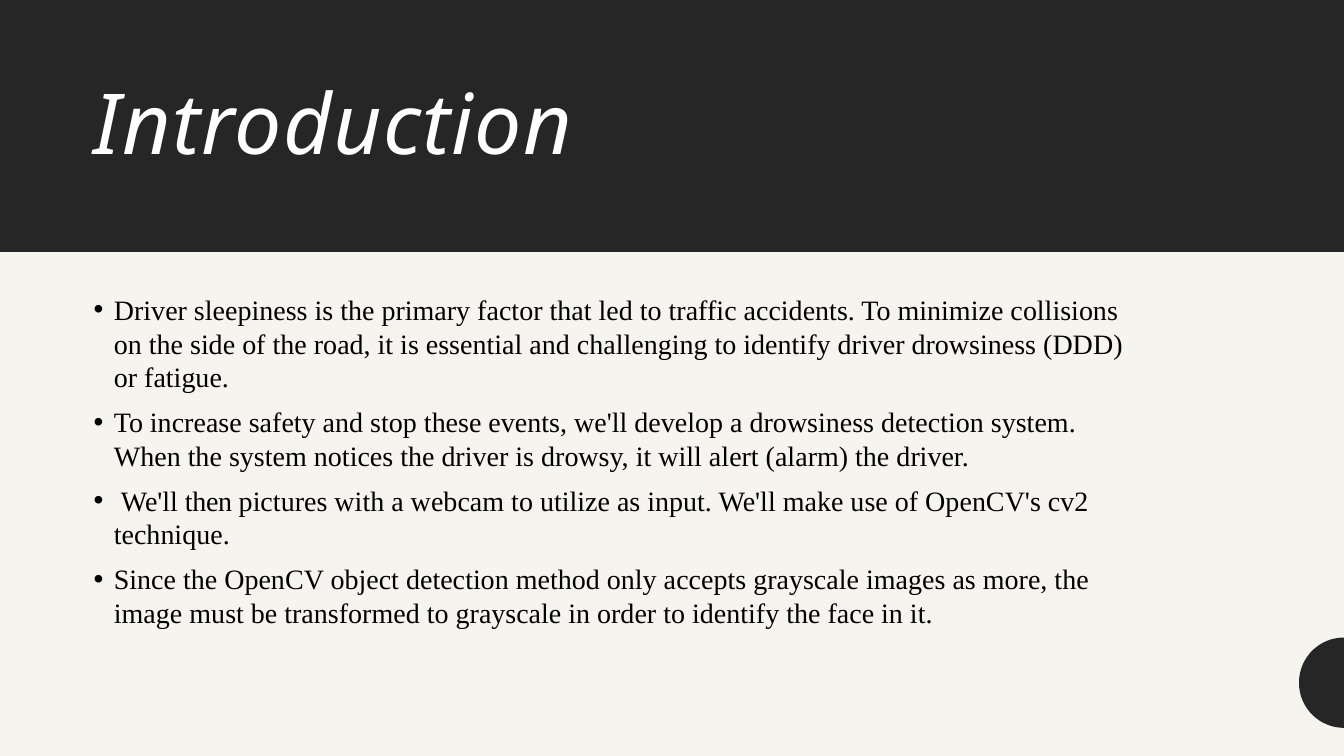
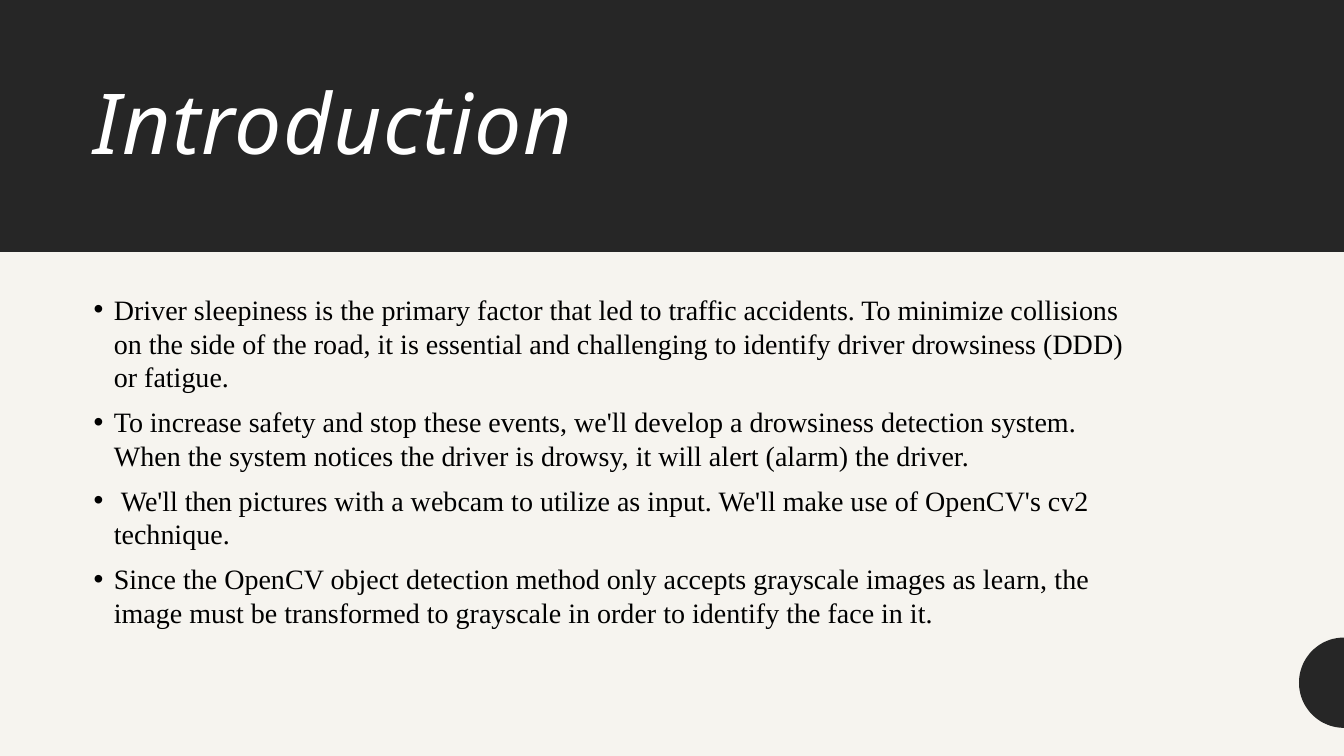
more: more -> learn
